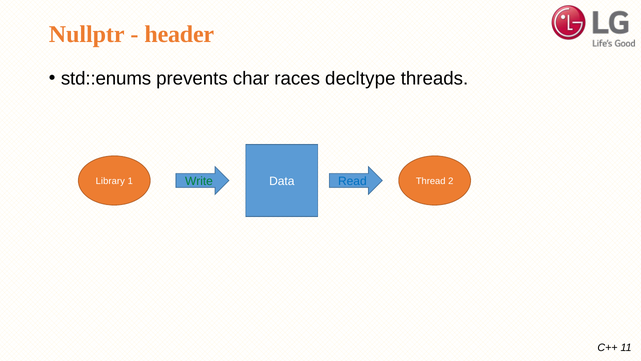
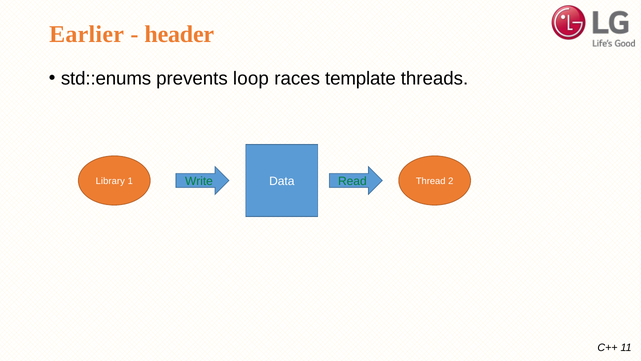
Nullptr: Nullptr -> Earlier
char: char -> loop
decltype: decltype -> template
Read colour: blue -> green
